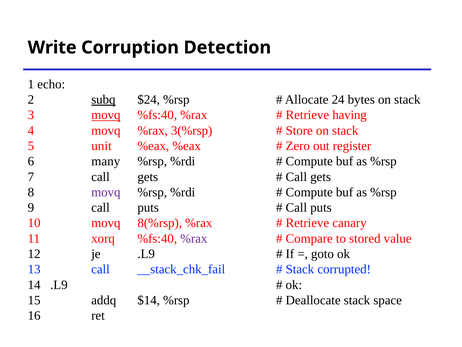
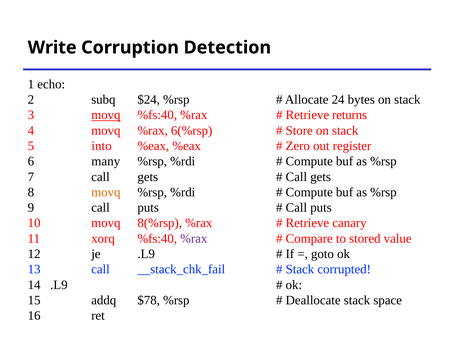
subq underline: present -> none
having: having -> returns
3(%rsp: 3(%rsp -> 6(%rsp
unit: unit -> into
movq at (106, 192) colour: purple -> orange
$14: $14 -> $78
